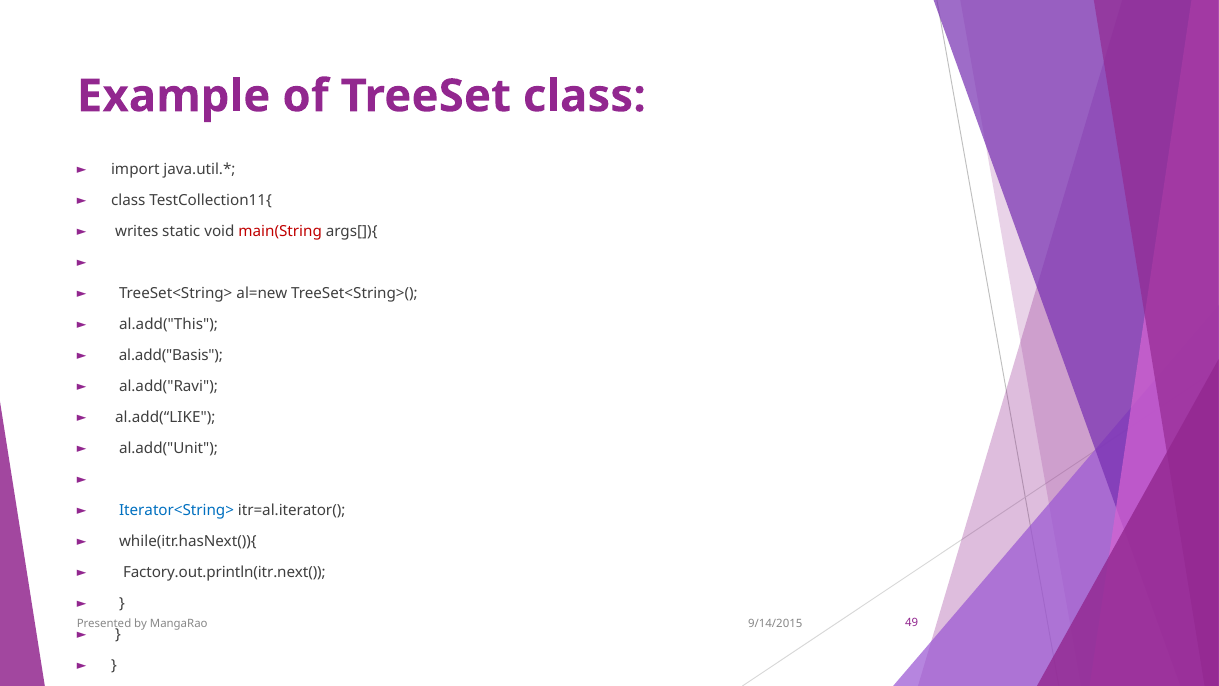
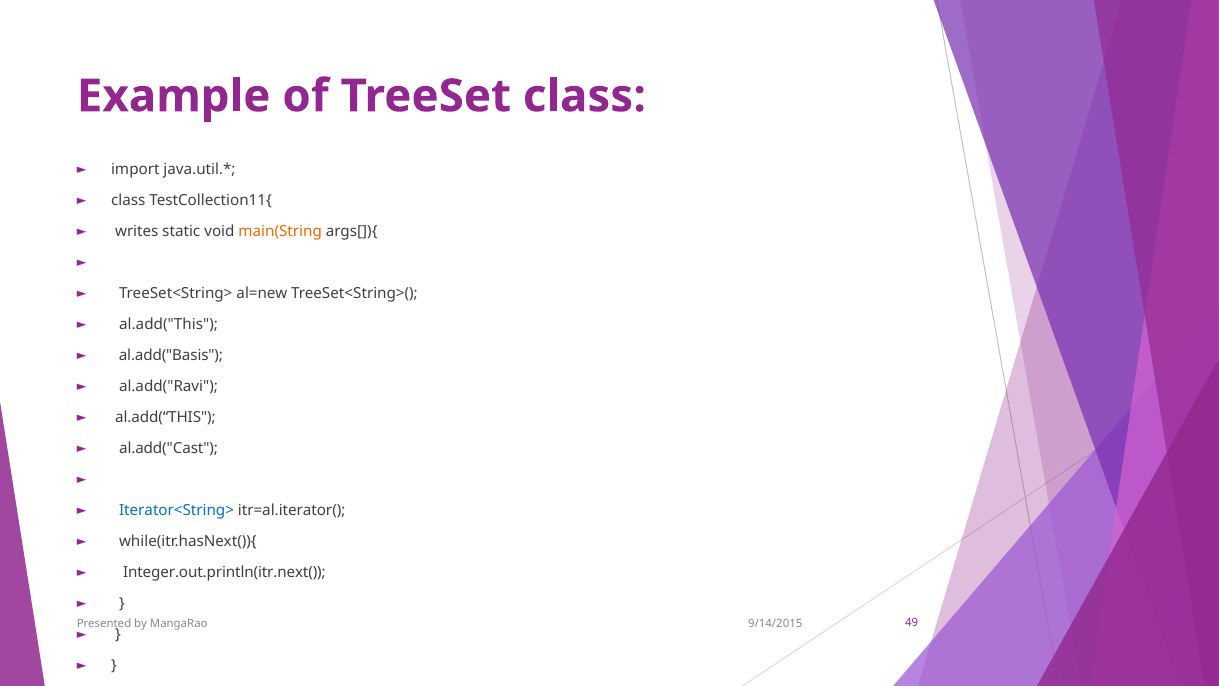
main(String colour: red -> orange
al.add(“LIKE: al.add(“LIKE -> al.add(“THIS
al.add("Unit: al.add("Unit -> al.add("Cast
Factory.out.println(itr.next(: Factory.out.println(itr.next( -> Integer.out.println(itr.next(
